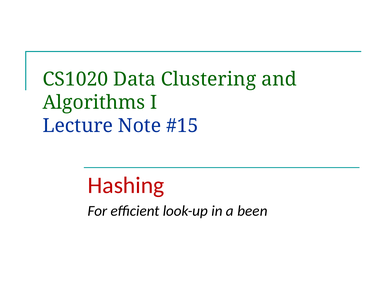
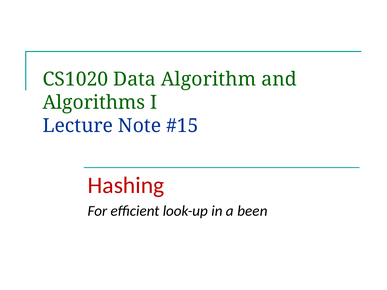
Clustering: Clustering -> Algorithm
